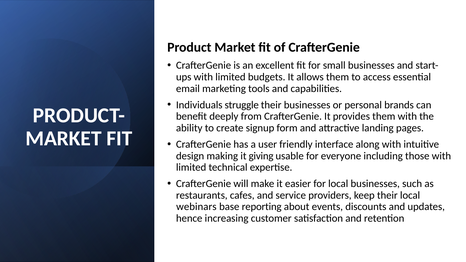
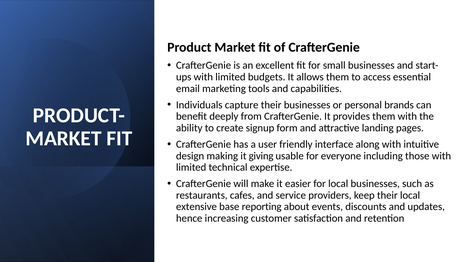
struggle: struggle -> capture
webinars: webinars -> extensive
